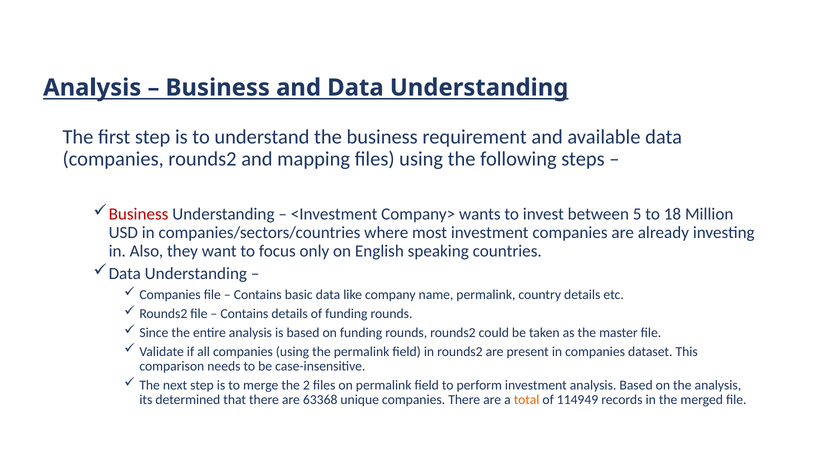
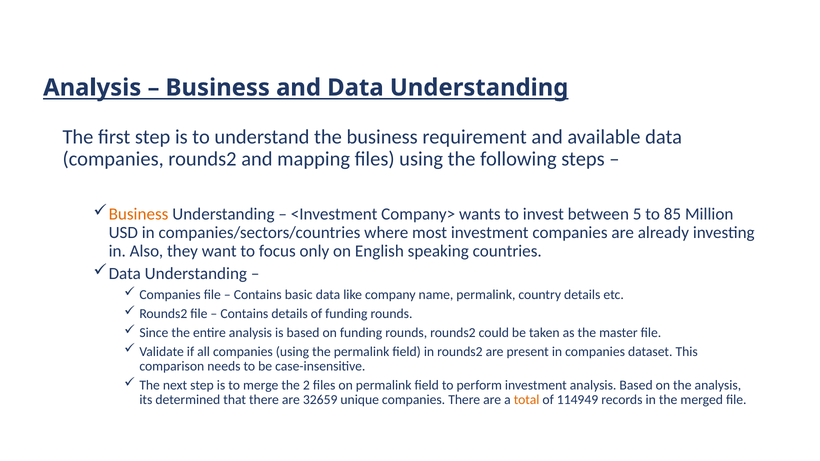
Business at (139, 214) colour: red -> orange
18: 18 -> 85
63368: 63368 -> 32659
